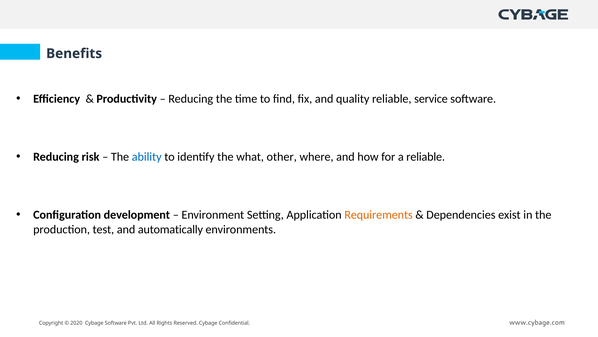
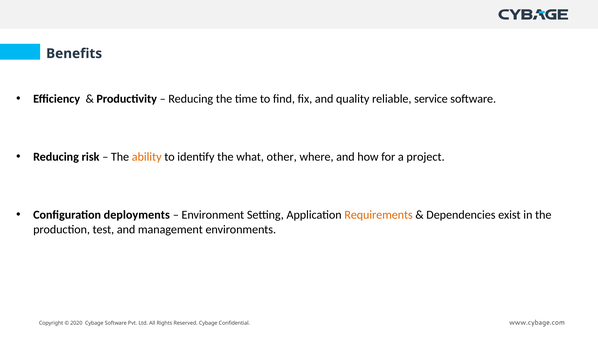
ability colour: blue -> orange
a reliable: reliable -> project
development: development -> deployments
automatically: automatically -> management
